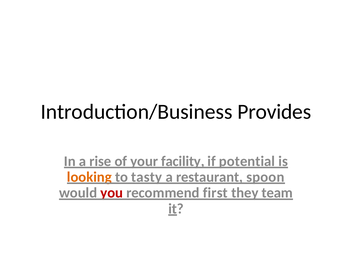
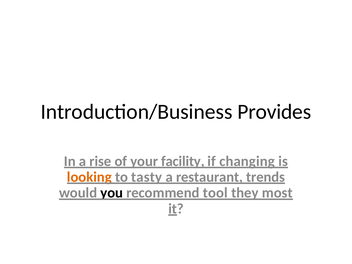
potential: potential -> changing
spoon: spoon -> trends
you colour: red -> black
first: first -> tool
team: team -> most
